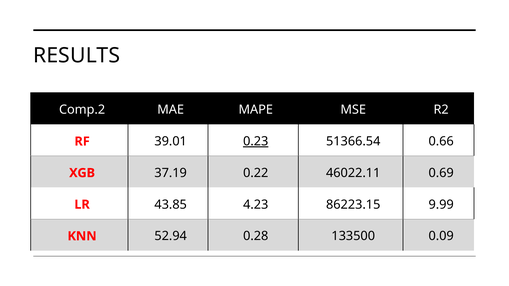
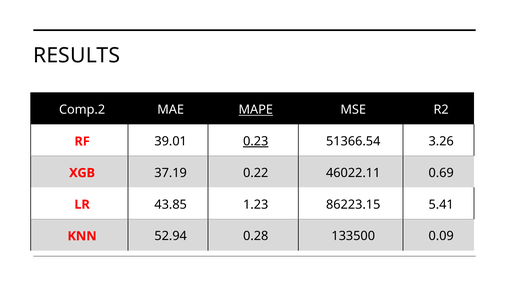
MAPE underline: none -> present
0.66: 0.66 -> 3.26
4.23: 4.23 -> 1.23
9.99: 9.99 -> 5.41
